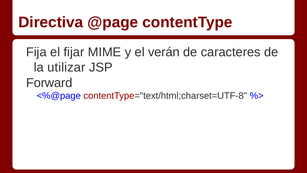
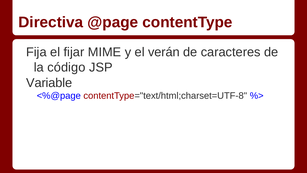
utilizar: utilizar -> código
Forward: Forward -> Variable
